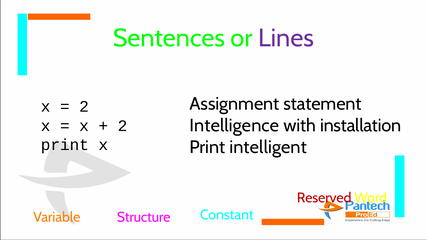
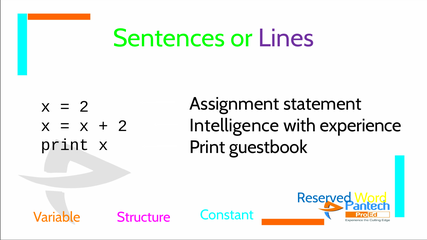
installation: installation -> experience
intelligent: intelligent -> guestbook
Reserved colour: red -> blue
